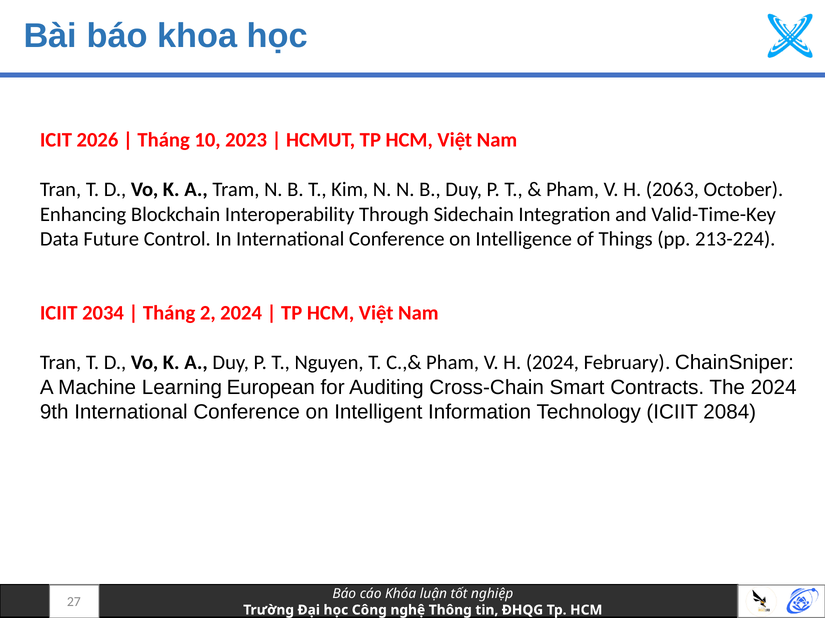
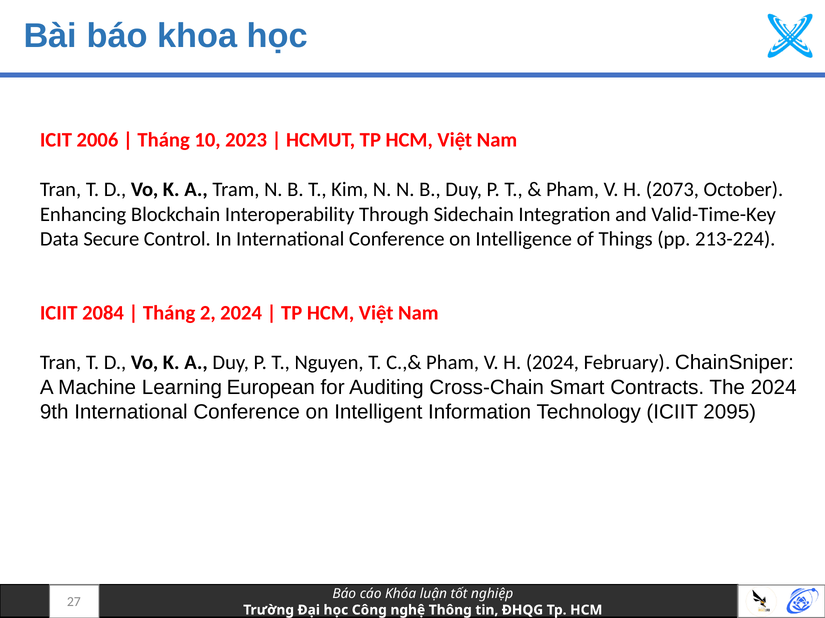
2026: 2026 -> 2006
2063: 2063 -> 2073
Future: Future -> Secure
2034: 2034 -> 2084
2084: 2084 -> 2095
